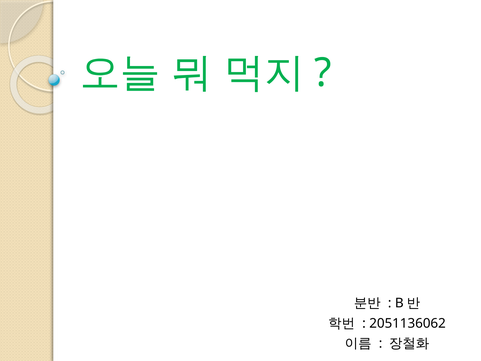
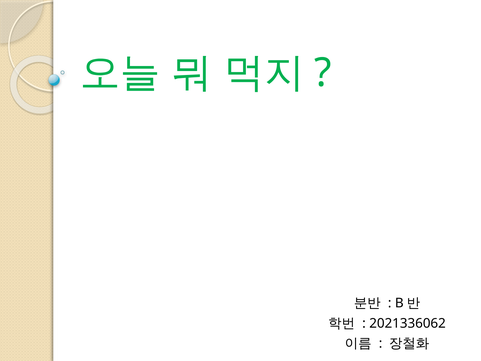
2051136062: 2051136062 -> 2021336062
